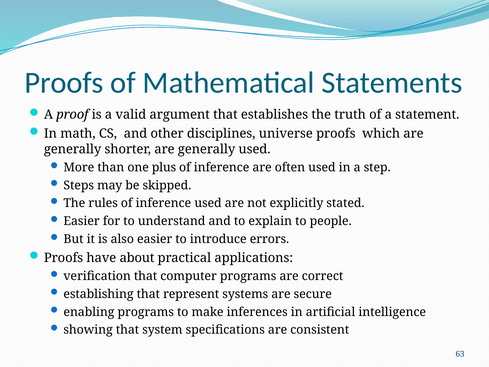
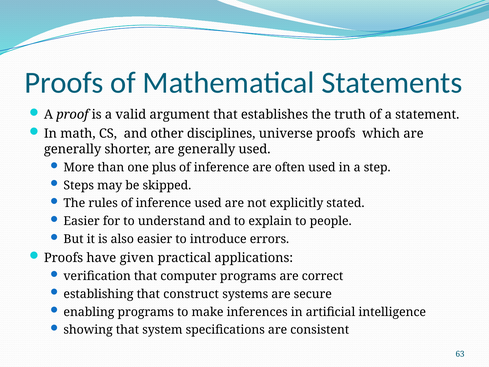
about: about -> given
represent: represent -> construct
